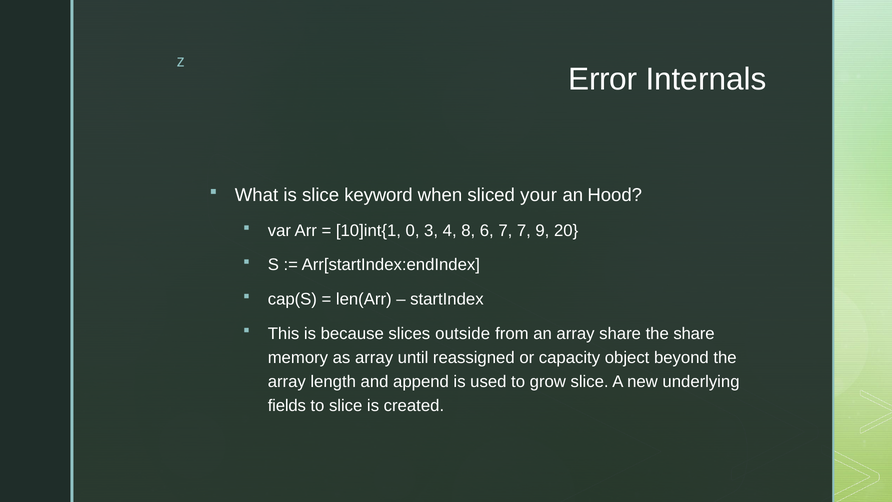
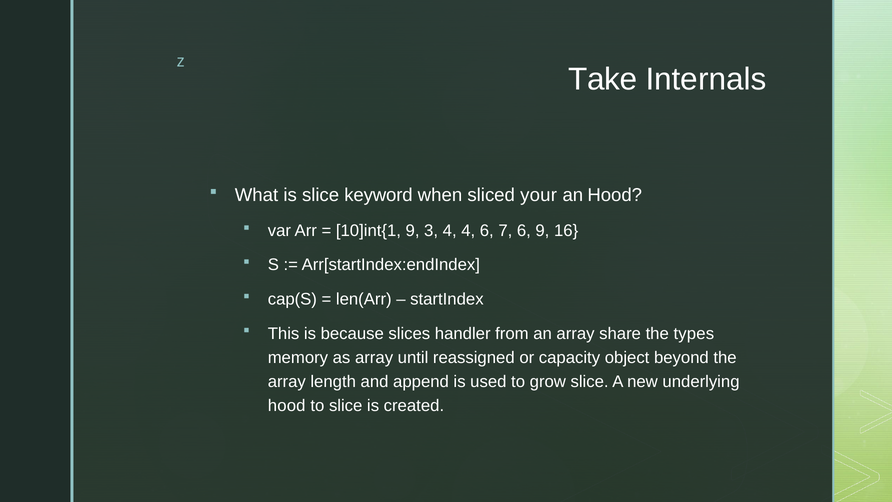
Error: Error -> Take
10]int{1 0: 0 -> 9
4 8: 8 -> 4
7 7: 7 -> 6
20: 20 -> 16
outside: outside -> handler
the share: share -> types
fields at (287, 406): fields -> hood
